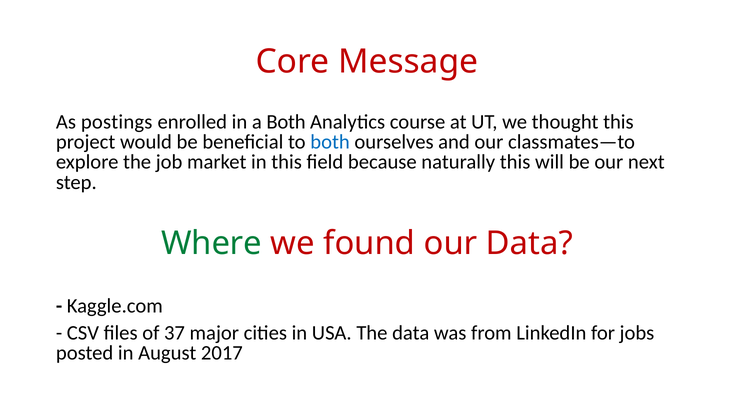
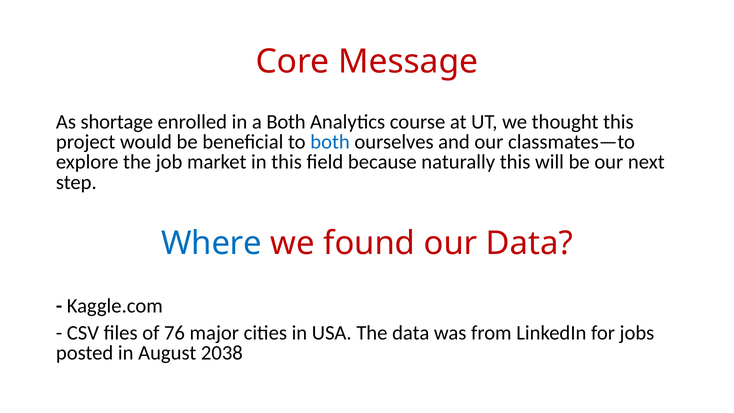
postings: postings -> shortage
Where colour: green -> blue
37: 37 -> 76
2017: 2017 -> 2038
